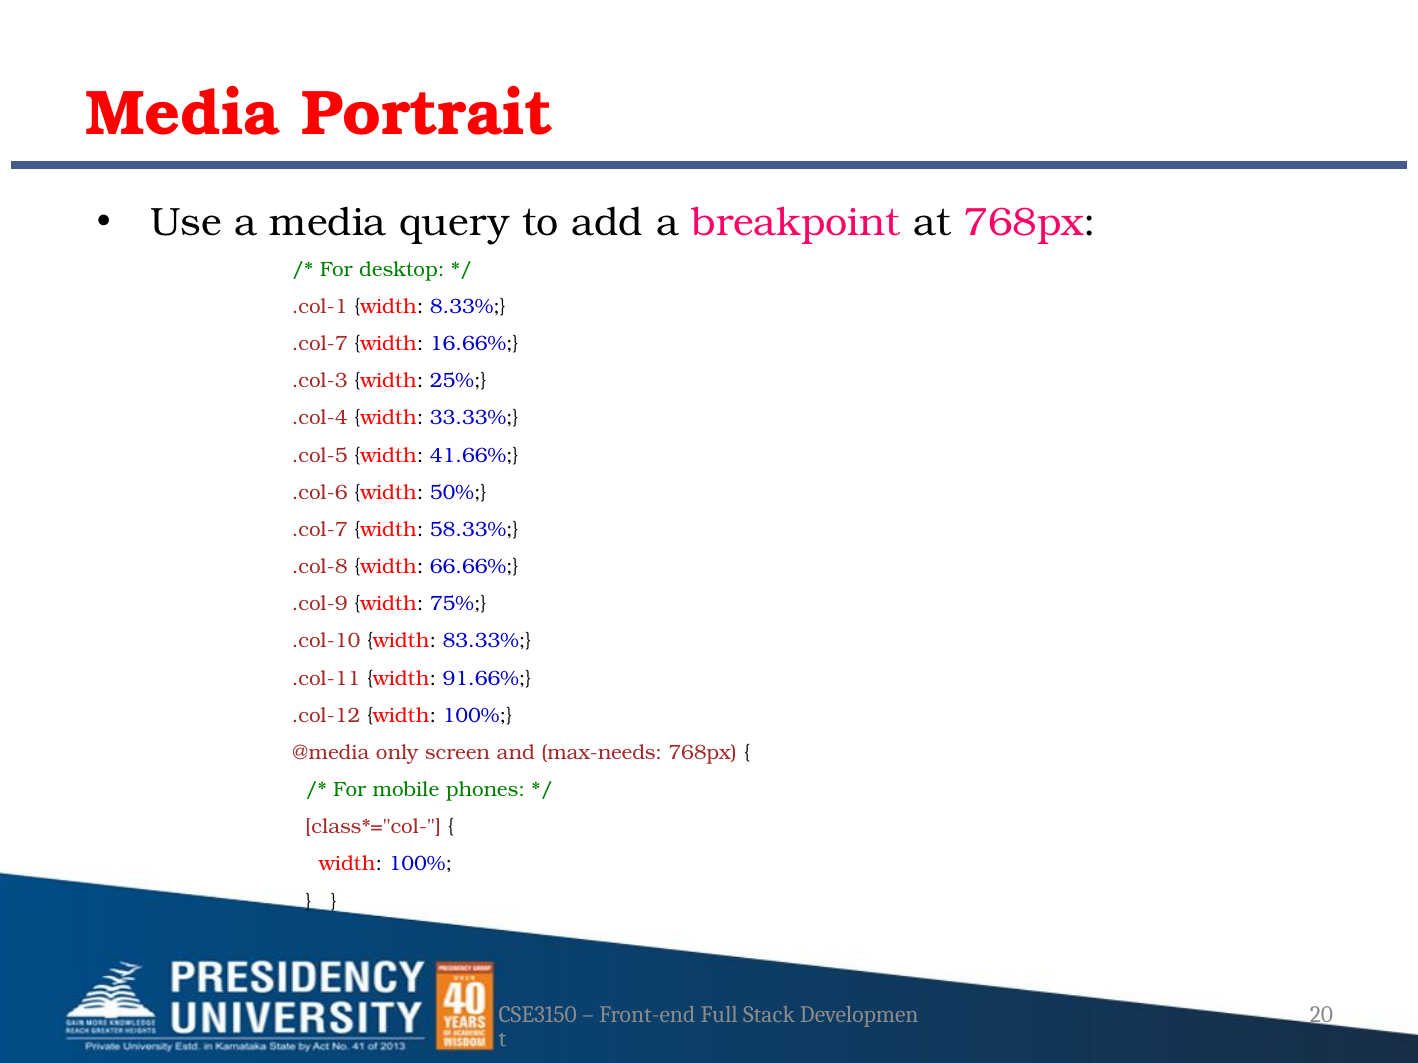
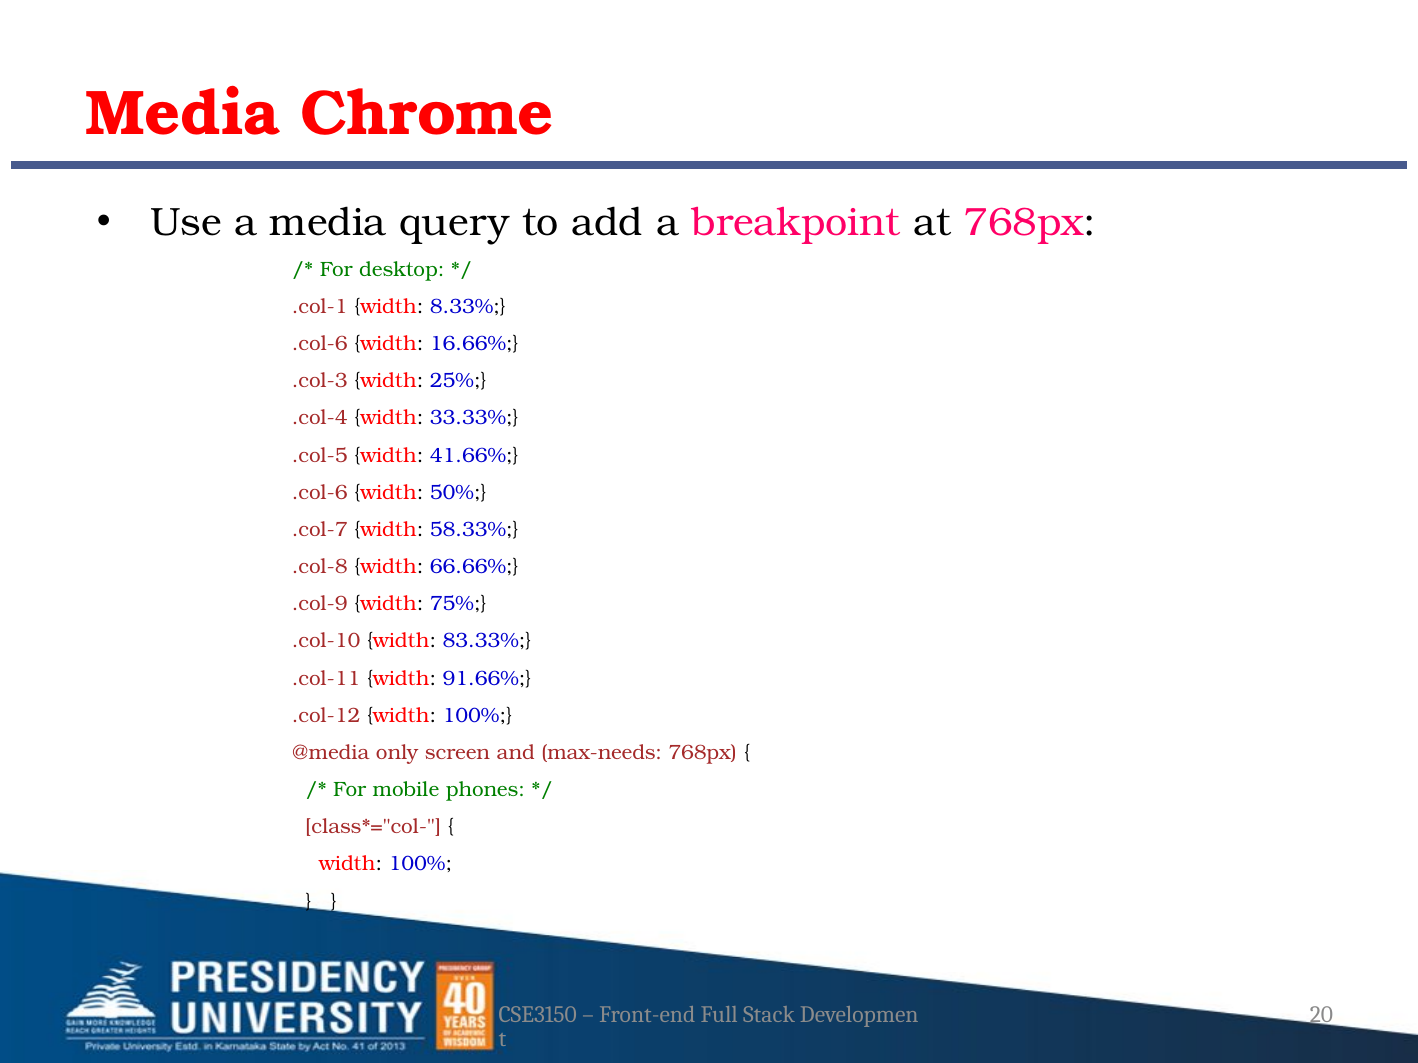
Portrait: Portrait -> Chrome
.col-7 at (320, 344): .col-7 -> .col-6
